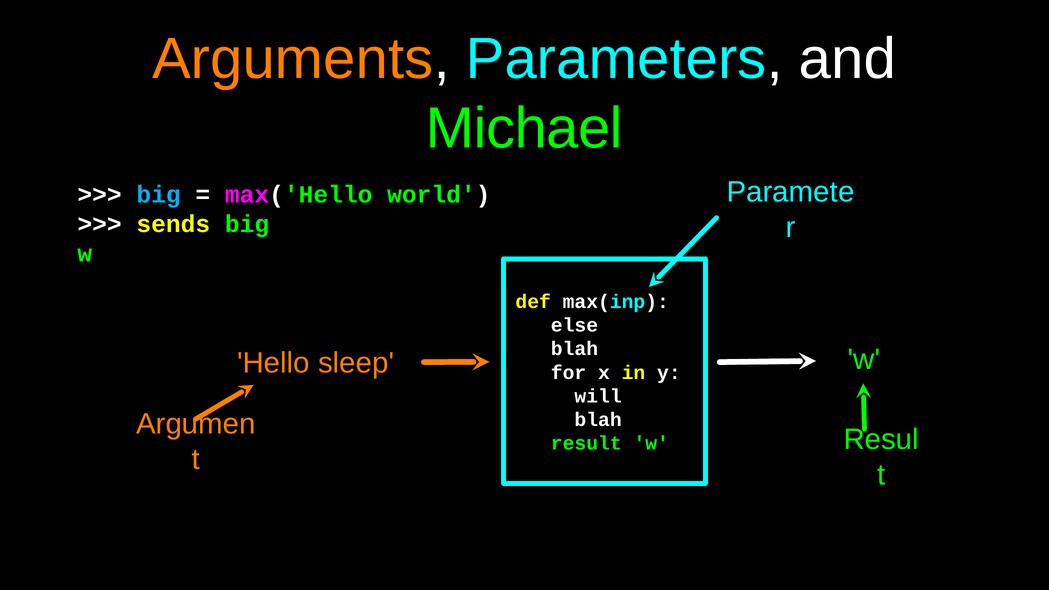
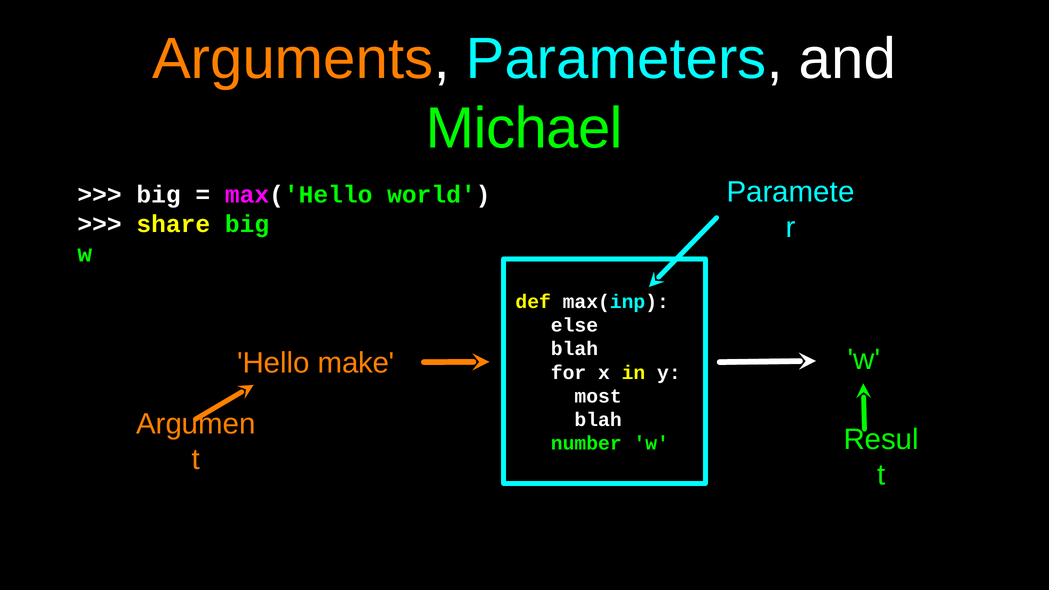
big at (159, 195) colour: light blue -> white
sends: sends -> share
sleep: sleep -> make
will: will -> most
result: result -> number
